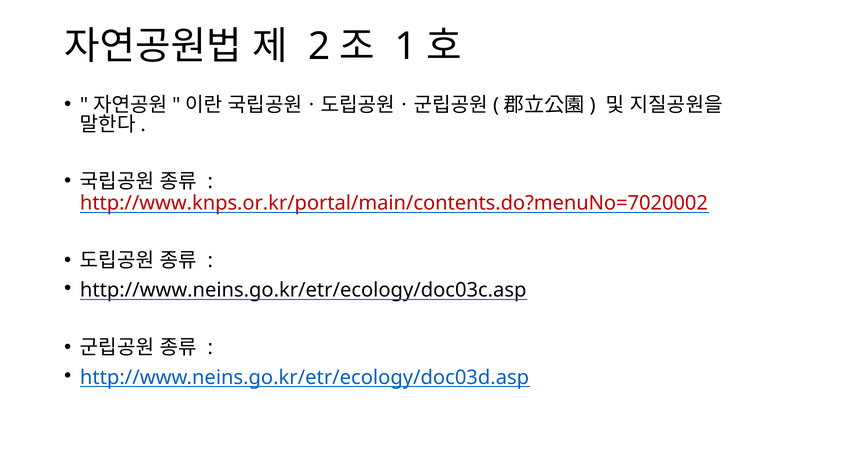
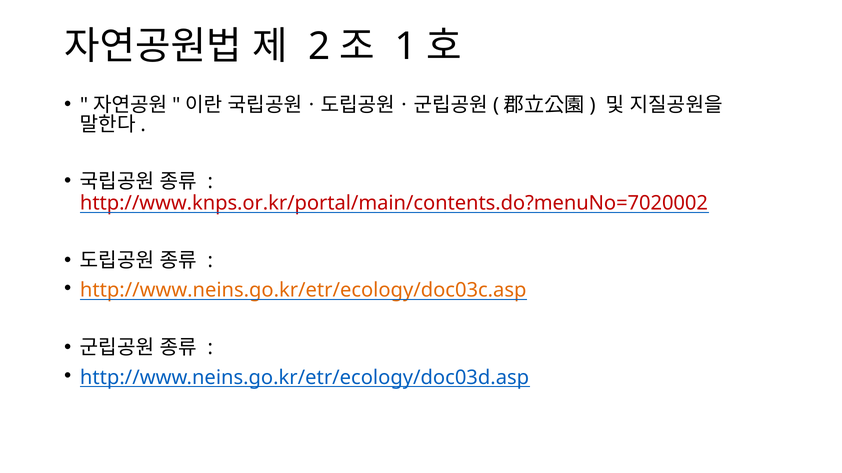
http://www.neins.go.kr/etr/ecology/doc03c.asp colour: black -> orange
